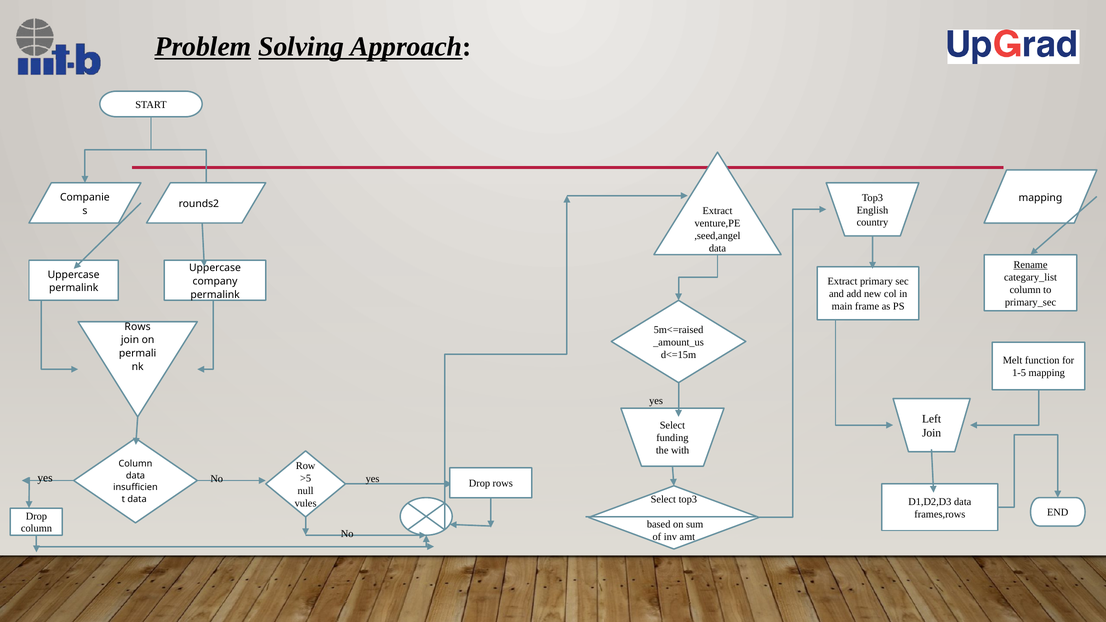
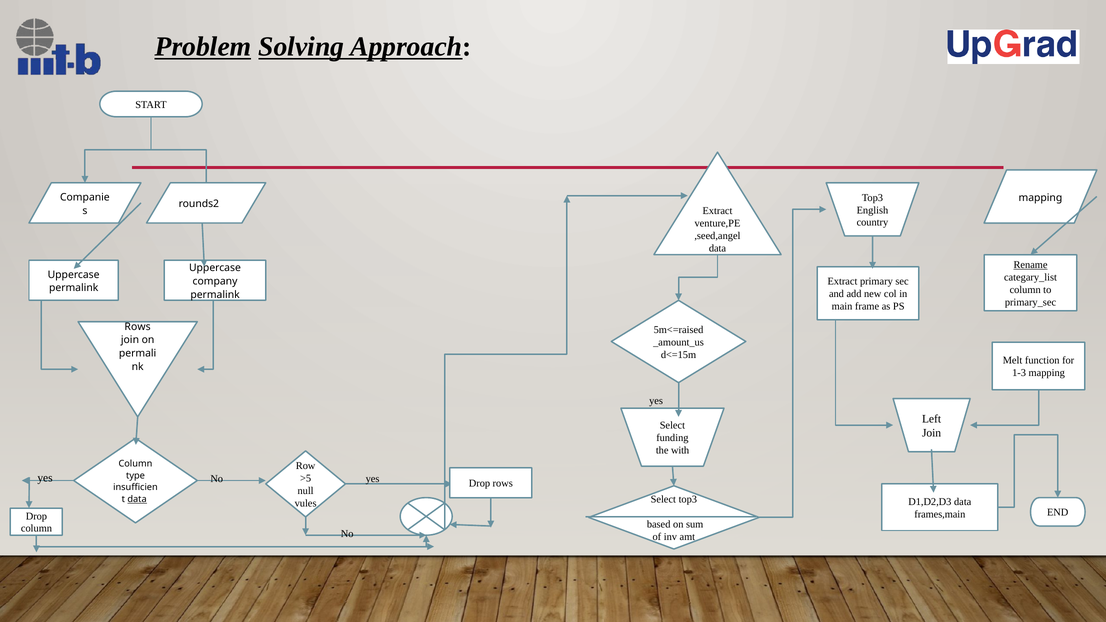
1-5: 1-5 -> 1-3
data at (136, 476): data -> type
data at (137, 499) underline: none -> present
frames,rows: frames,rows -> frames,main
